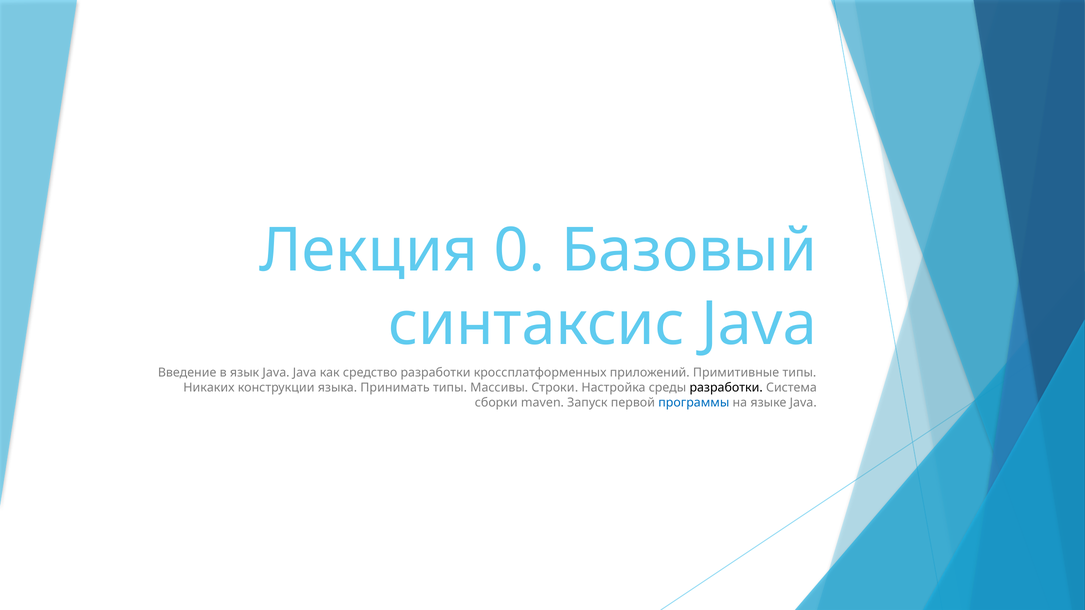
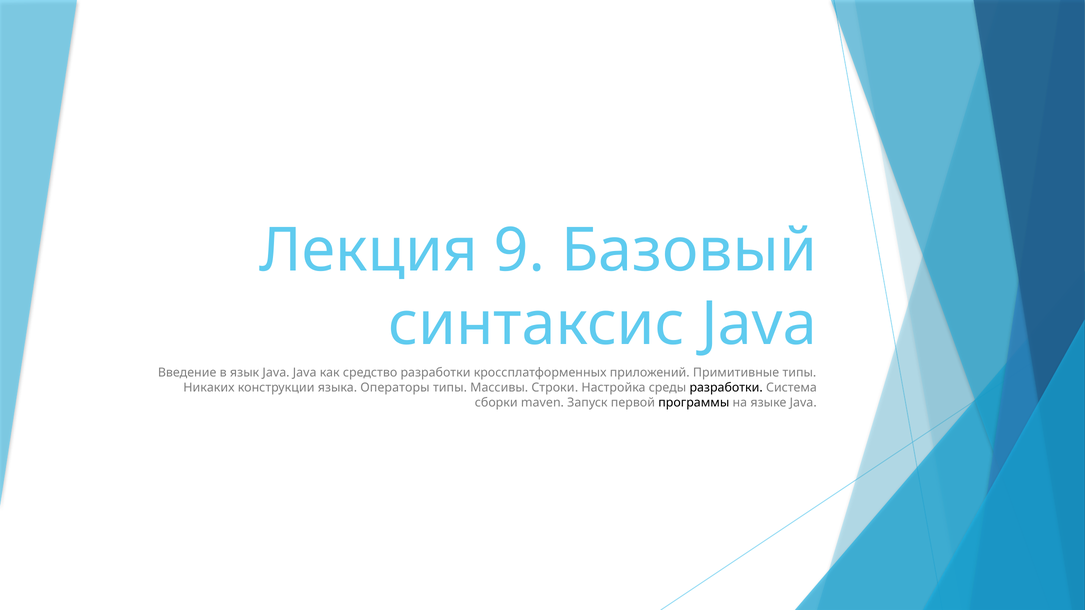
0: 0 -> 9
Принимать: Принимать -> Операторы
программы colour: blue -> black
